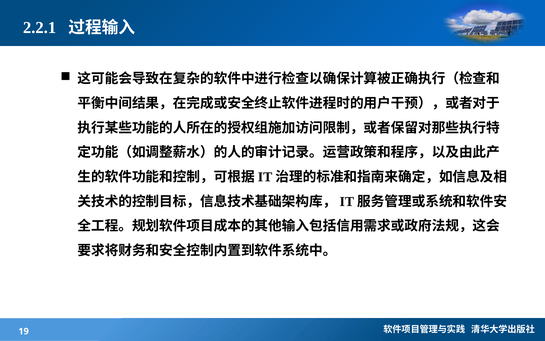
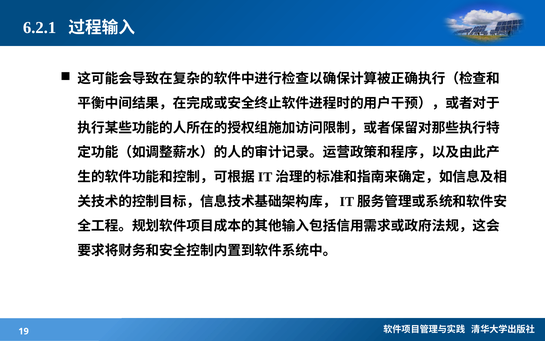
2.2.1: 2.2.1 -> 6.2.1
